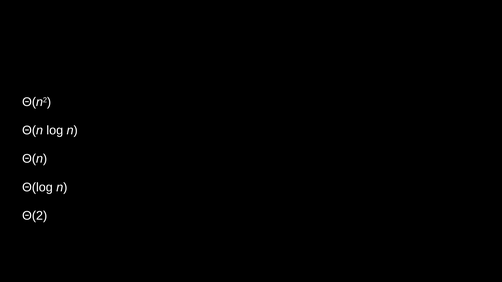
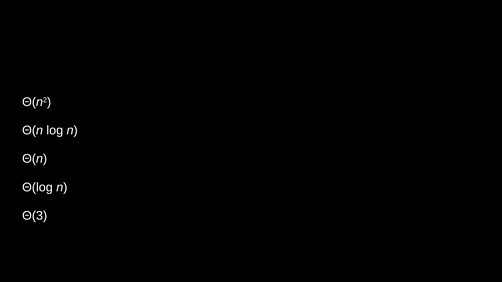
Θ(2: Θ(2 -> Θ(3
